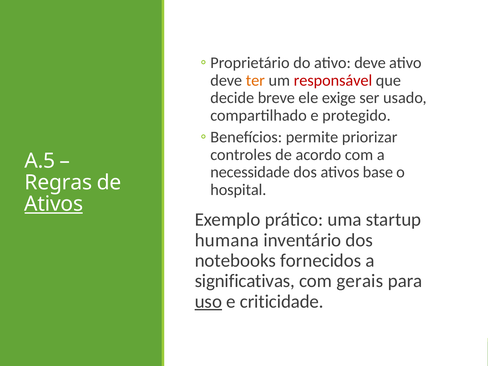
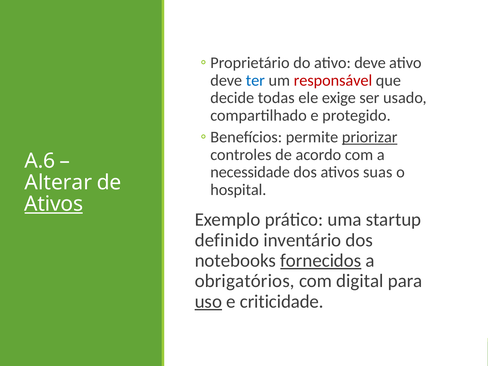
ter colour: orange -> blue
breve: breve -> todas
priorizar underline: none -> present
A.5: A.5 -> A.6
base: base -> suas
Regras: Regras -> Alterar
humana: humana -> definido
fornecidos underline: none -> present
significativas: significativas -> obrigatórios
gerais: gerais -> digital
